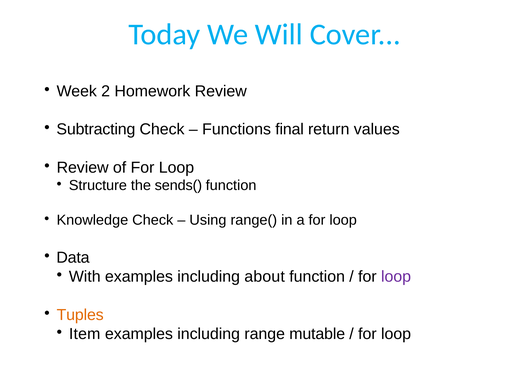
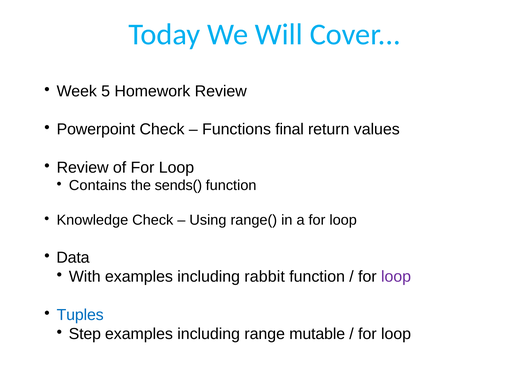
2: 2 -> 5
Subtracting: Subtracting -> Powerpoint
Structure: Structure -> Contains
about: about -> rabbit
Tuples colour: orange -> blue
Item: Item -> Step
